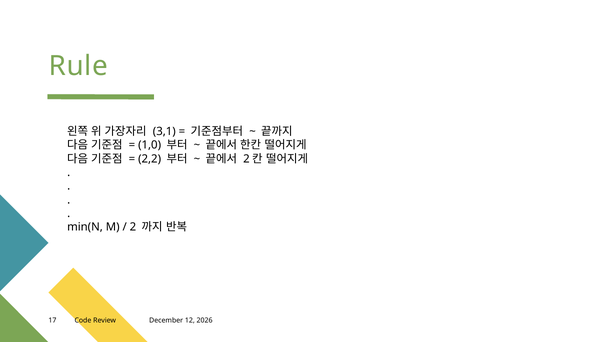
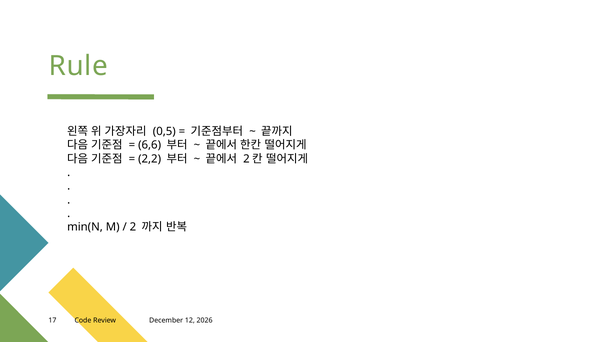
3,1: 3,1 -> 0,5
1,0: 1,0 -> 6,6
